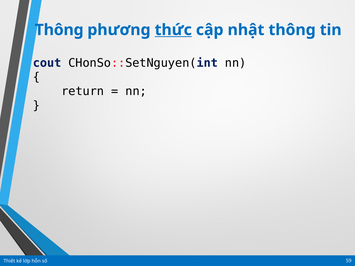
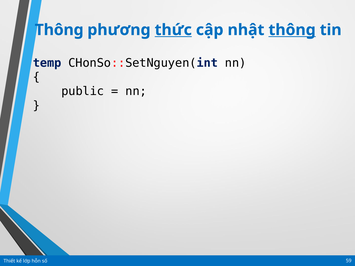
thông at (292, 30) underline: none -> present
cout: cout -> temp
return: return -> public
